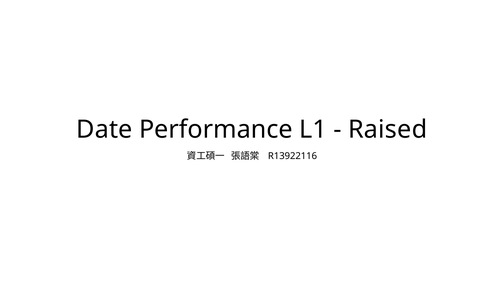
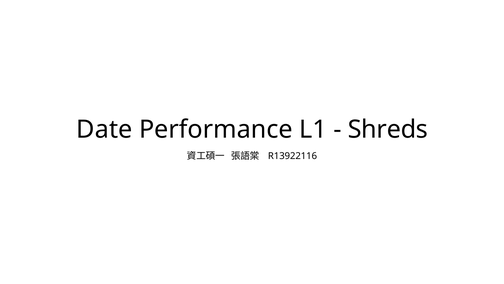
Raised: Raised -> Shreds
